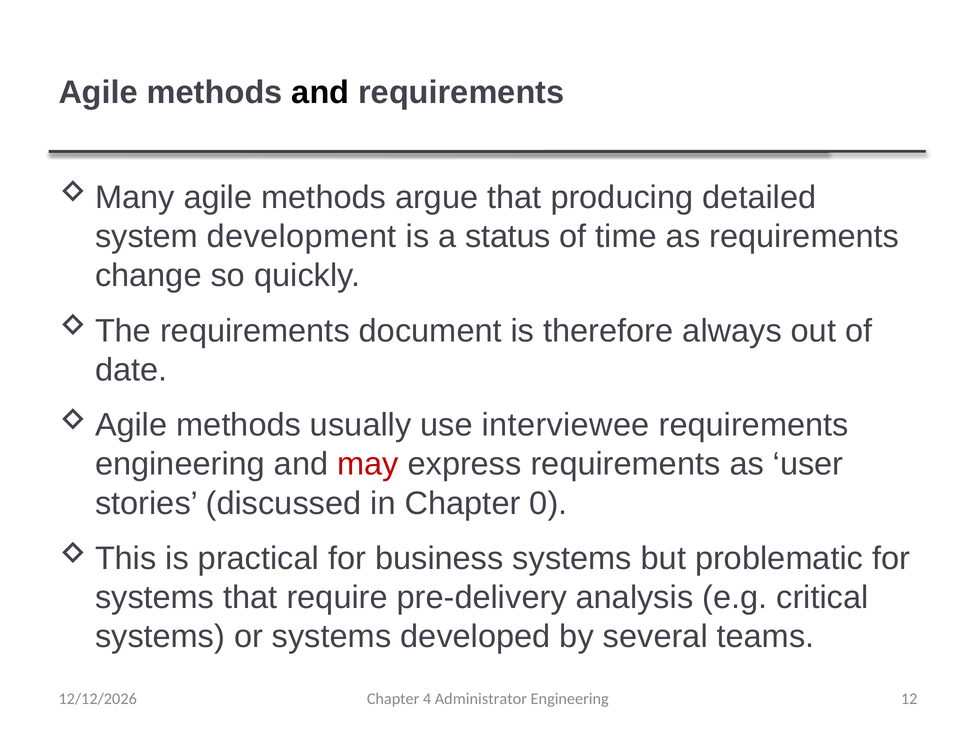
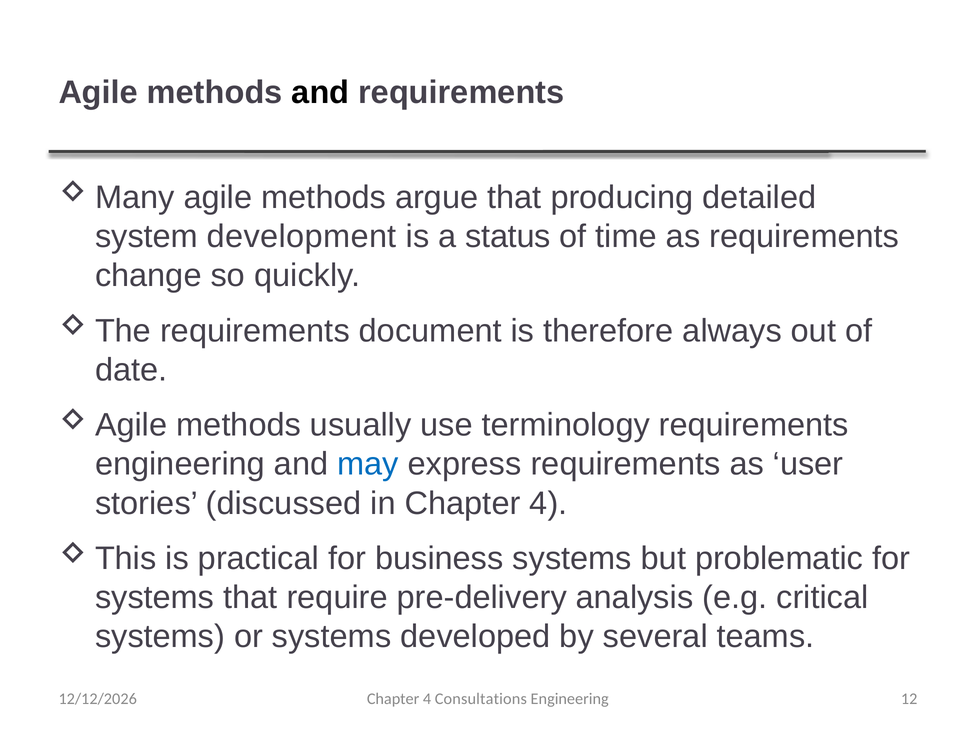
interviewee: interviewee -> terminology
may colour: red -> blue
in Chapter 0: 0 -> 4
Administrator: Administrator -> Consultations
